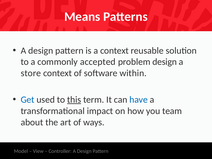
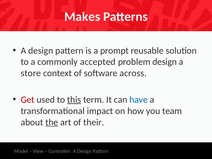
Means: Means -> Makes
a context: context -> prompt
within: within -> across
Get colour: blue -> red
the underline: none -> present
ways: ways -> their
